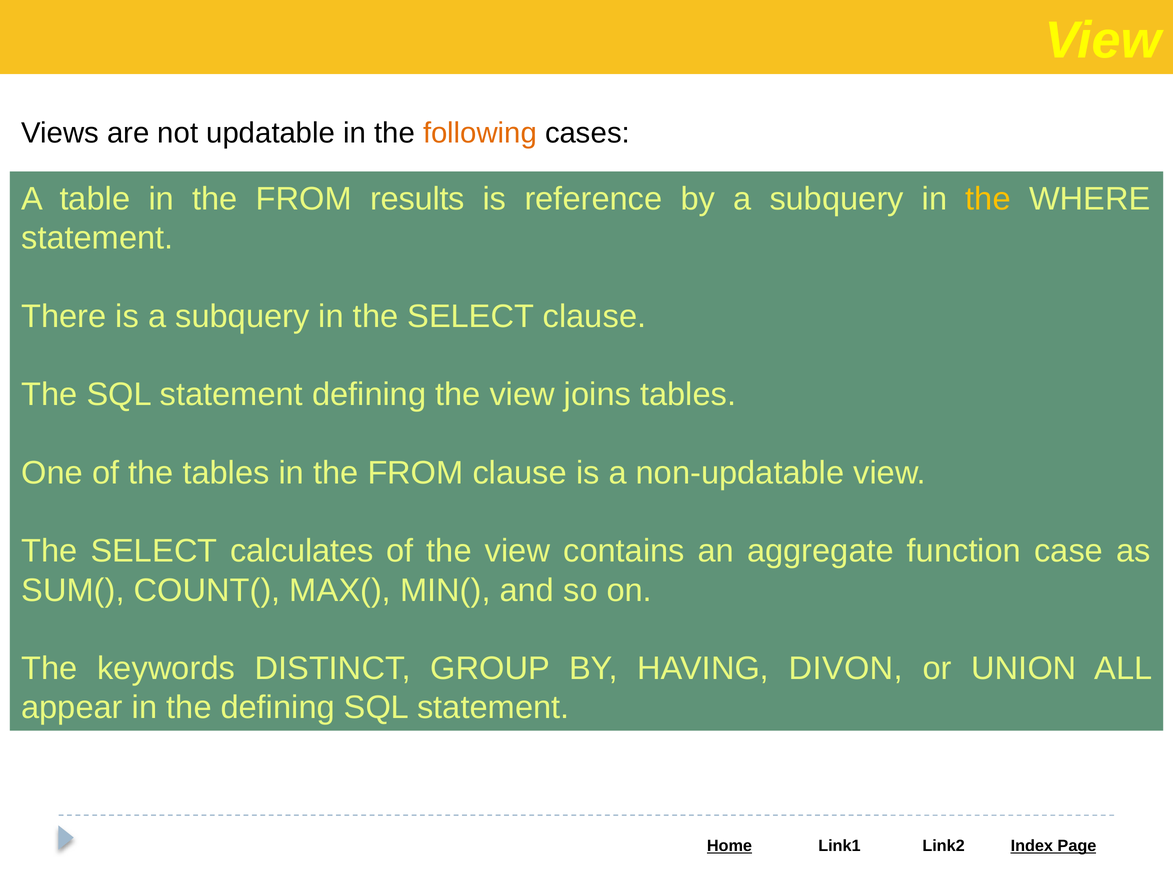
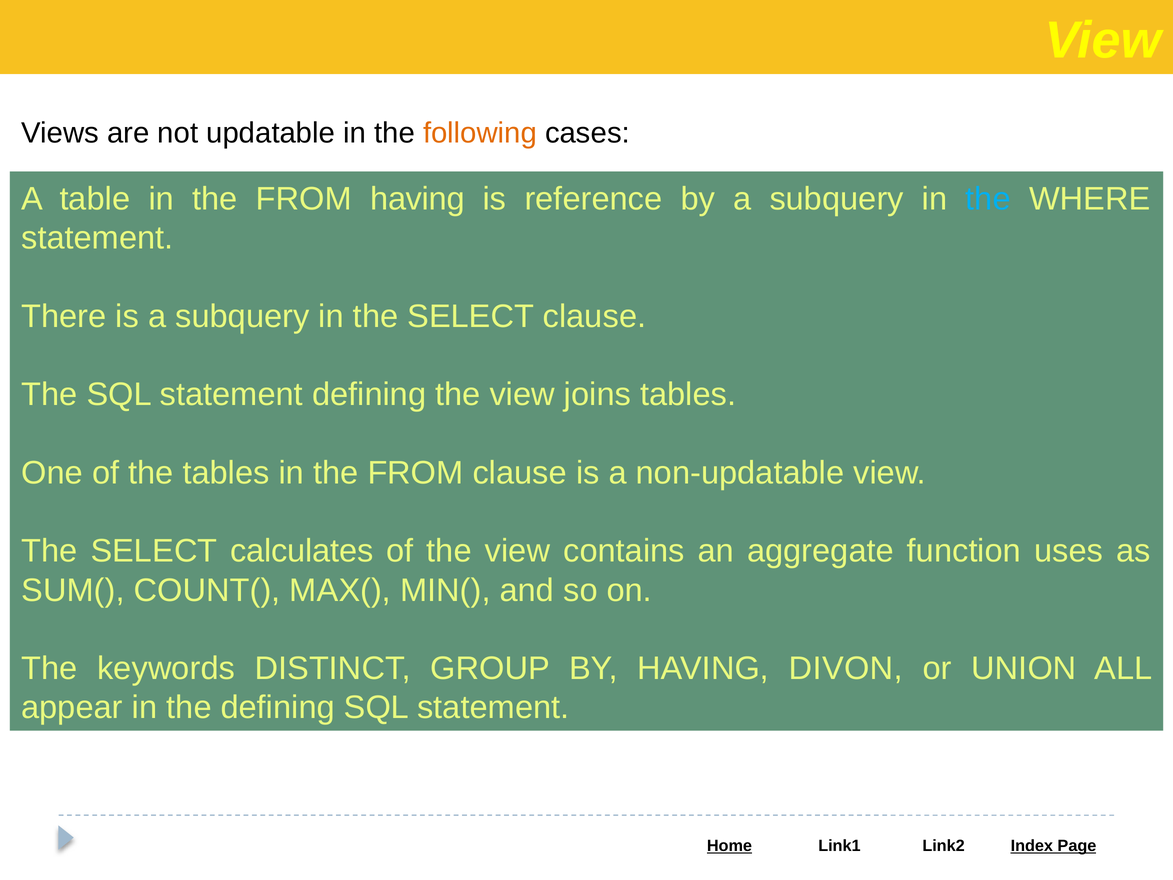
FROM results: results -> having
the at (988, 199) colour: yellow -> light blue
case: case -> uses
